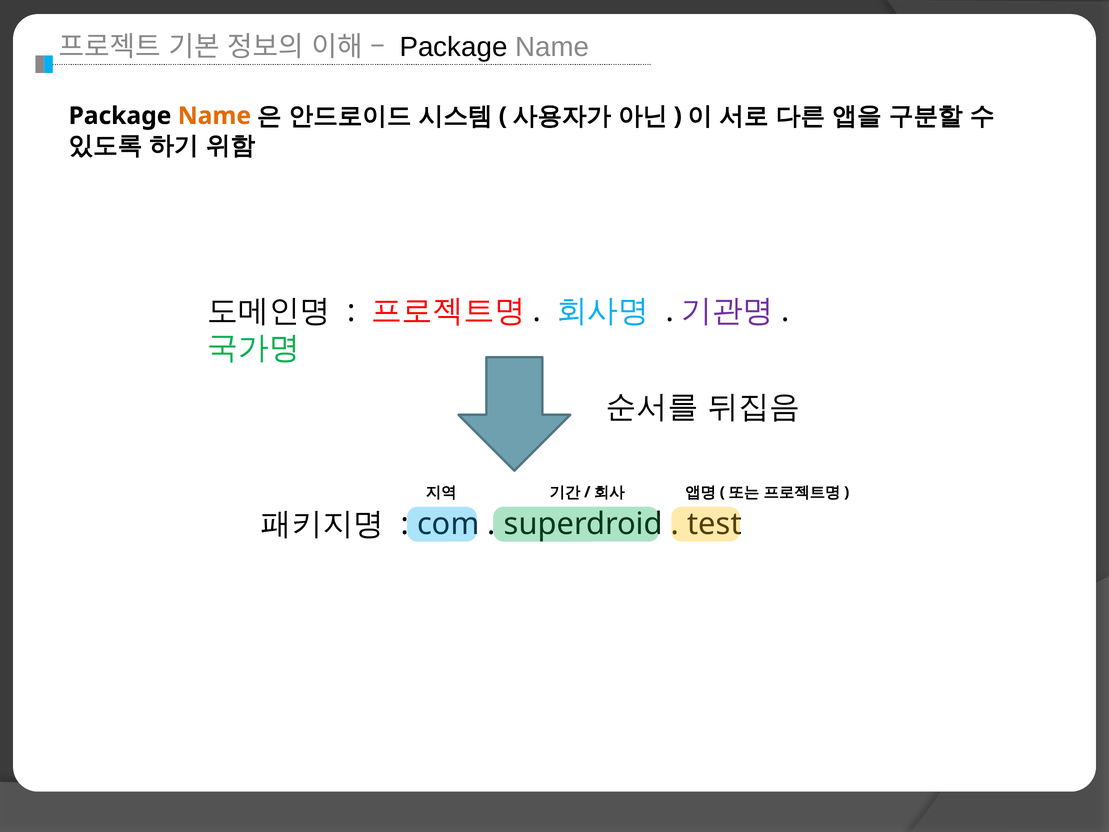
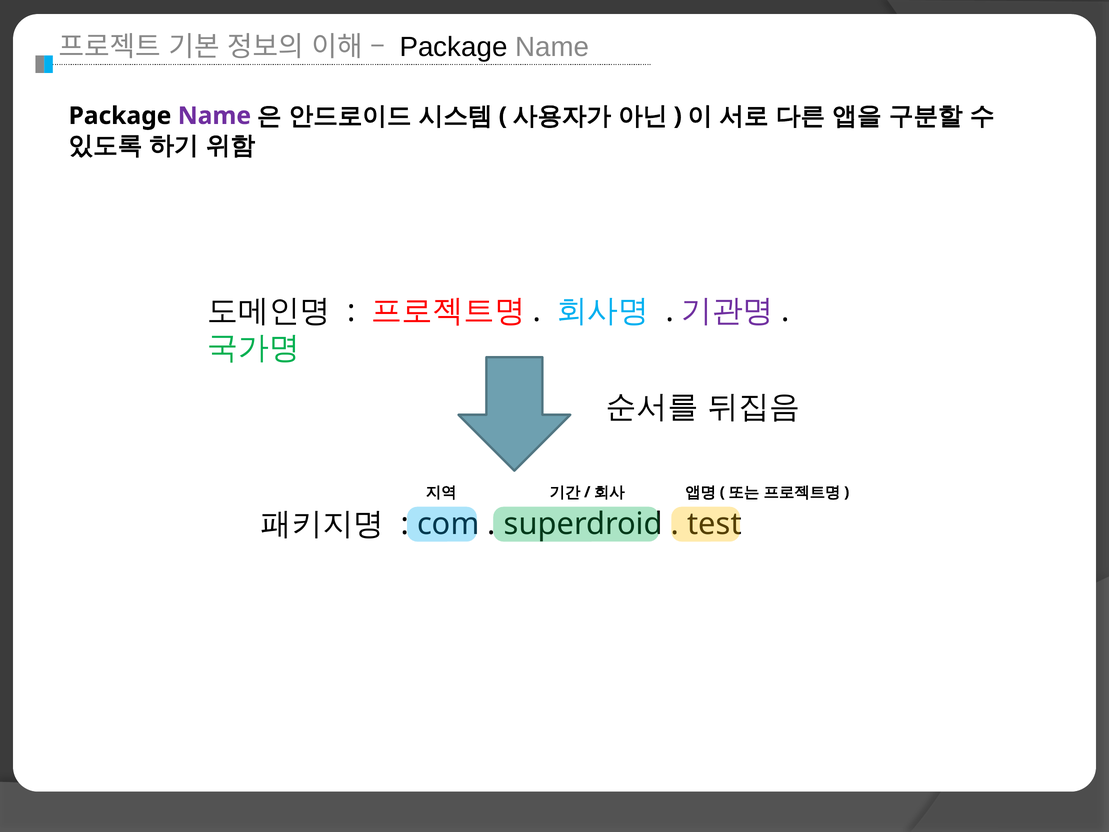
Name at (214, 116) colour: orange -> purple
